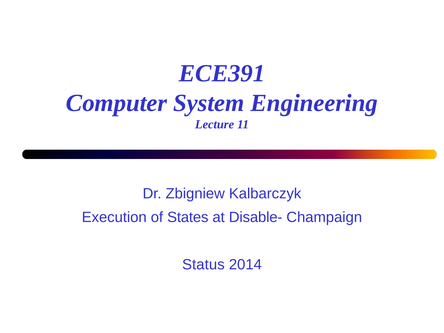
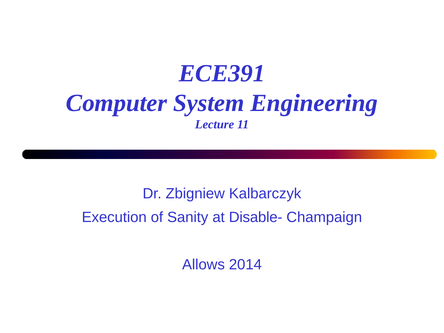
States: States -> Sanity
Status: Status -> Allows
